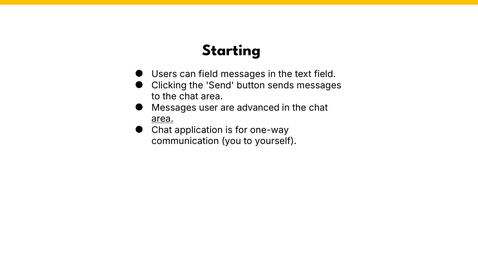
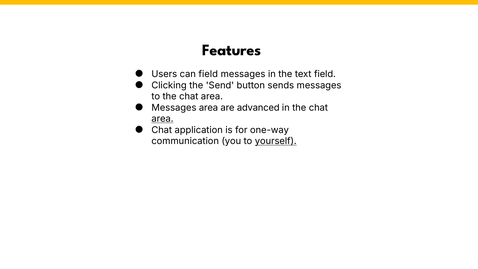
Starting: Starting -> Features
Messages user: user -> area
yourself underline: none -> present
